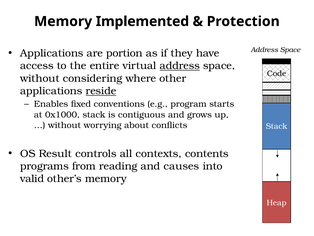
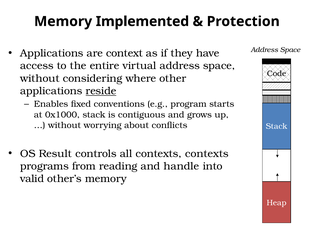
portion: portion -> context
address at (180, 66) underline: present -> none
contexts contents: contents -> contexts
causes: causes -> handle
